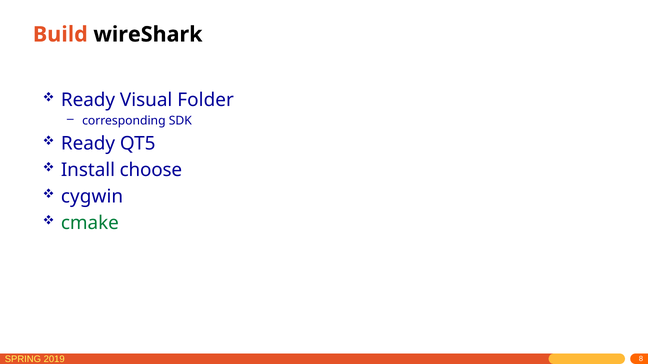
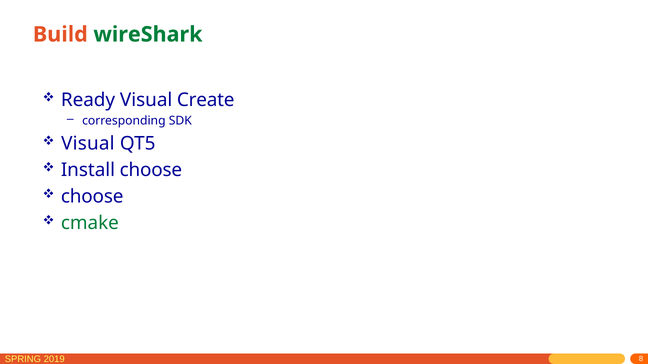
wireShark colour: black -> green
Folder: Folder -> Create
Ready at (88, 144): Ready -> Visual
cygwin at (92, 197): cygwin -> choose
